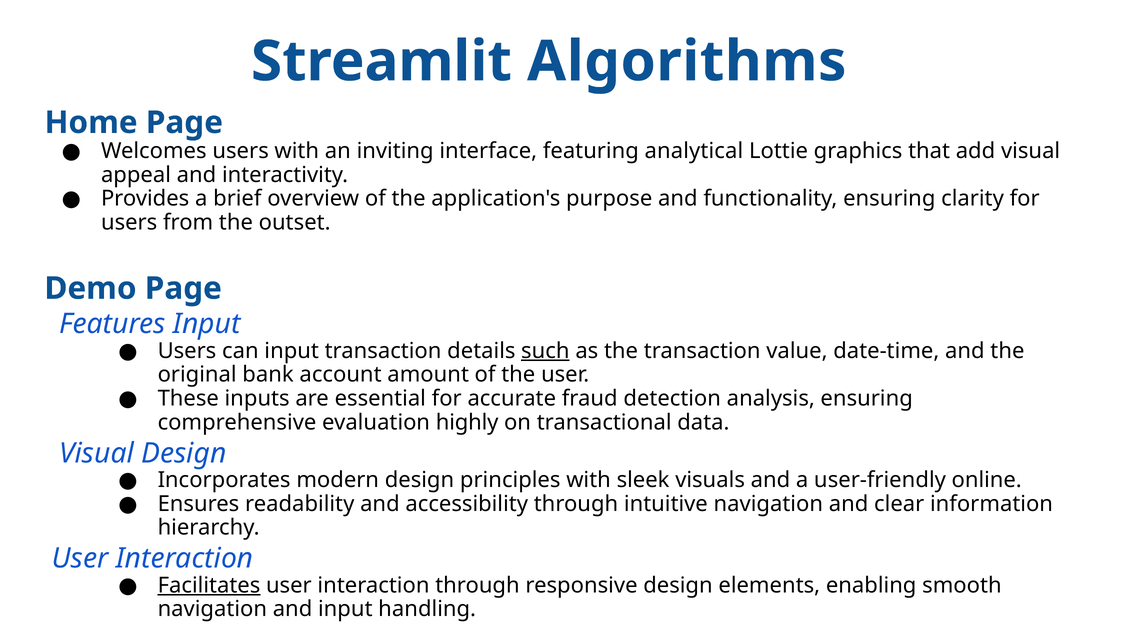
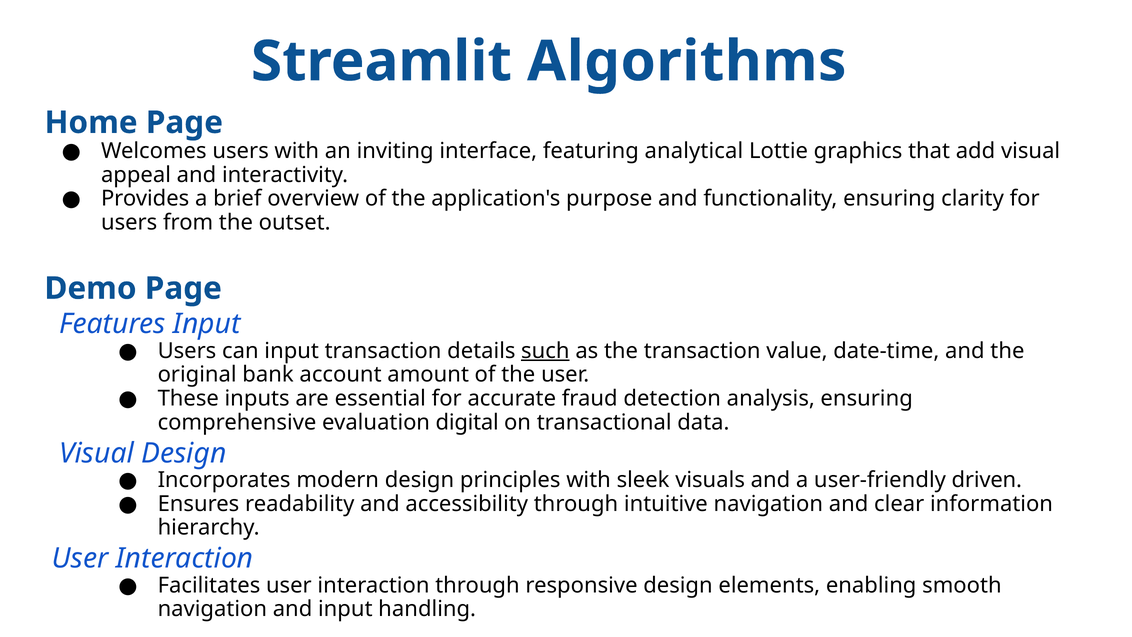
highly: highly -> digital
online: online -> driven
Facilitates underline: present -> none
